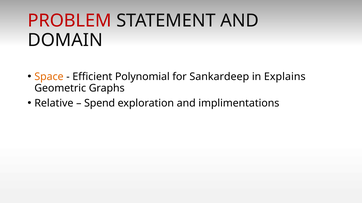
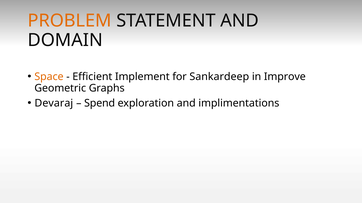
PROBLEM colour: red -> orange
Polynomial: Polynomial -> Implement
Explains: Explains -> Improve
Relative: Relative -> Devaraj
